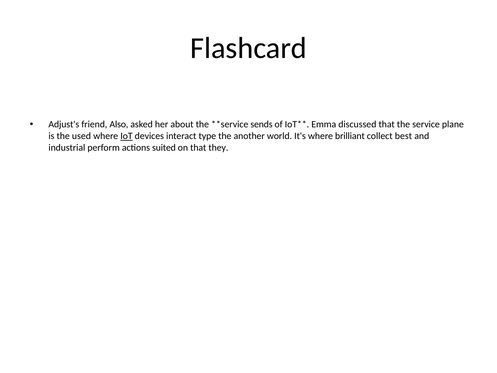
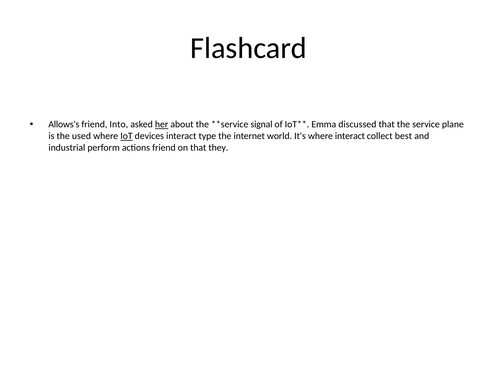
Adjust's: Adjust's -> Allows's
Also: Also -> Into
her underline: none -> present
sends: sends -> signal
another: another -> internet
where brilliant: brilliant -> interact
actions suited: suited -> friend
